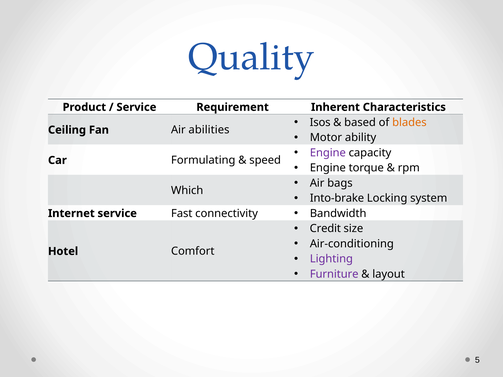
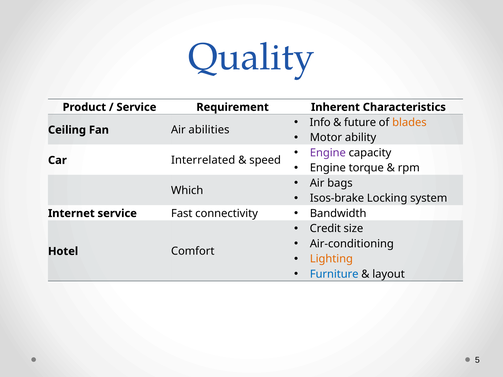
Isos: Isos -> Info
based: based -> future
Formulating: Formulating -> Interrelated
Into-brake: Into-brake -> Isos-brake
Lighting colour: purple -> orange
Furniture colour: purple -> blue
